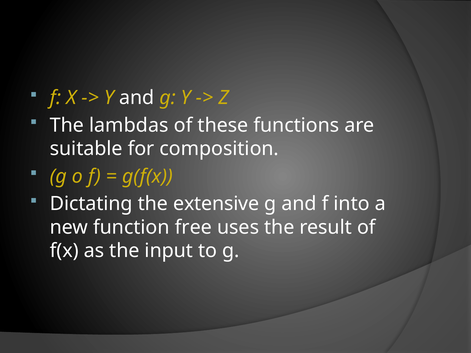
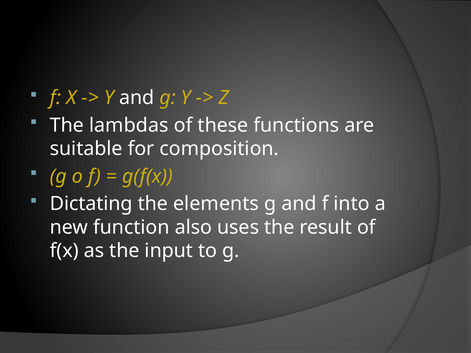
extensive: extensive -> elements
free: free -> also
